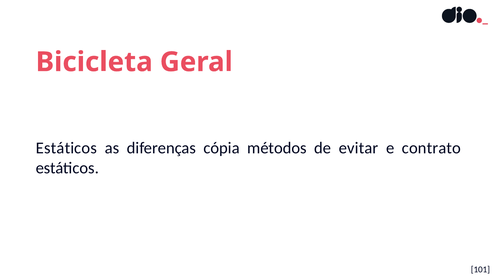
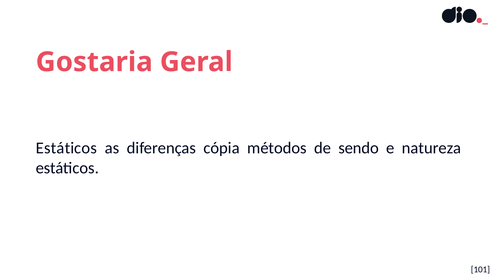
Bicicleta: Bicicleta -> Gostaria
evitar: evitar -> sendo
contrato: contrato -> natureza
